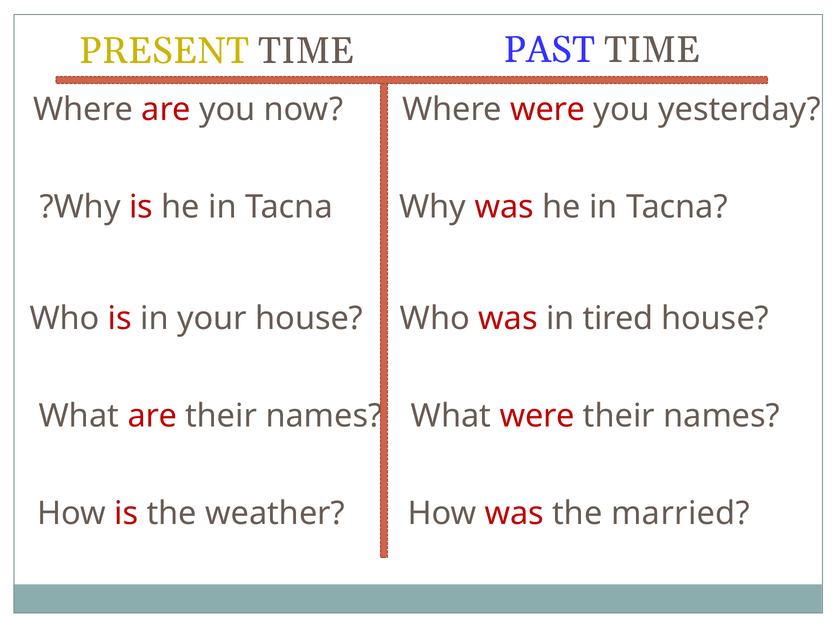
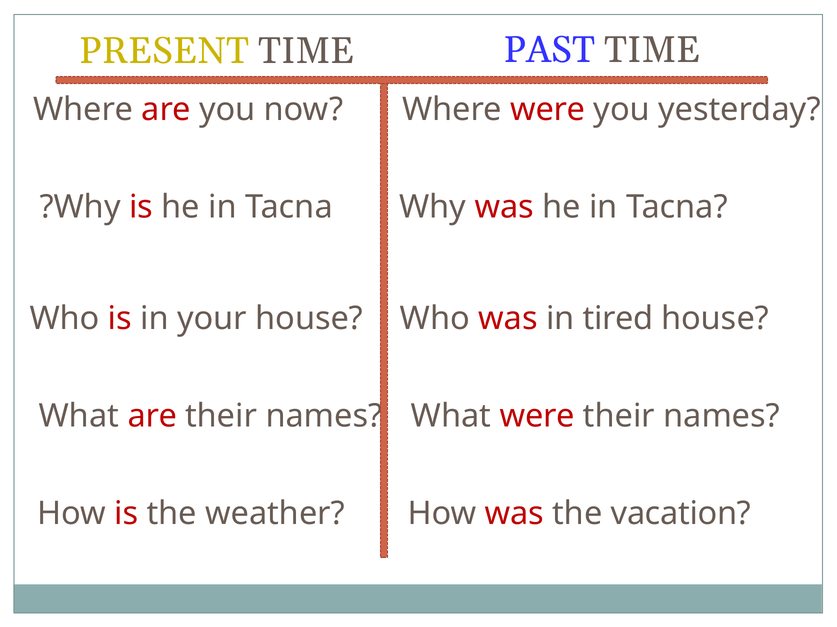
married: married -> vacation
